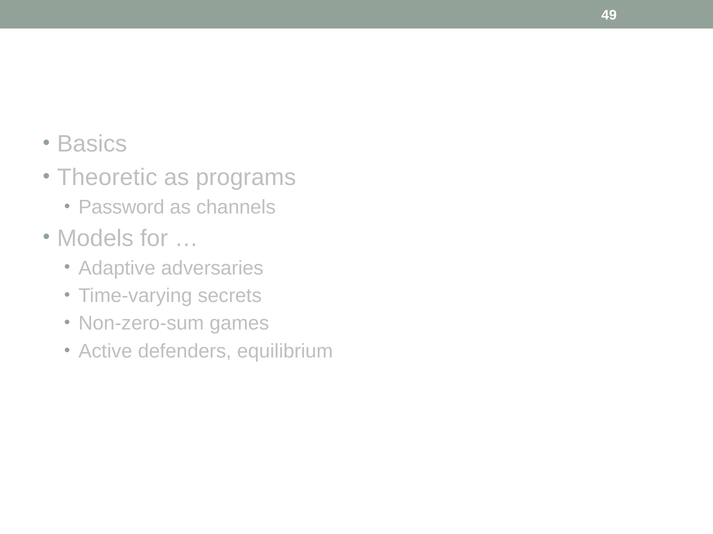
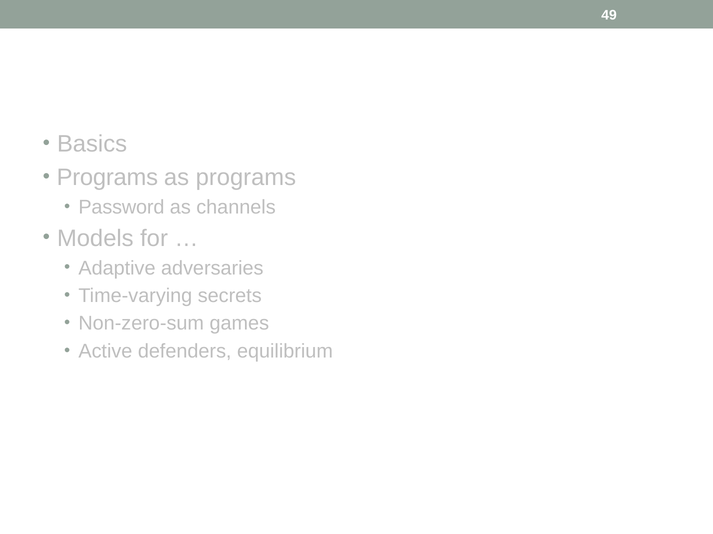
Theoretic at (107, 178): Theoretic -> Programs
